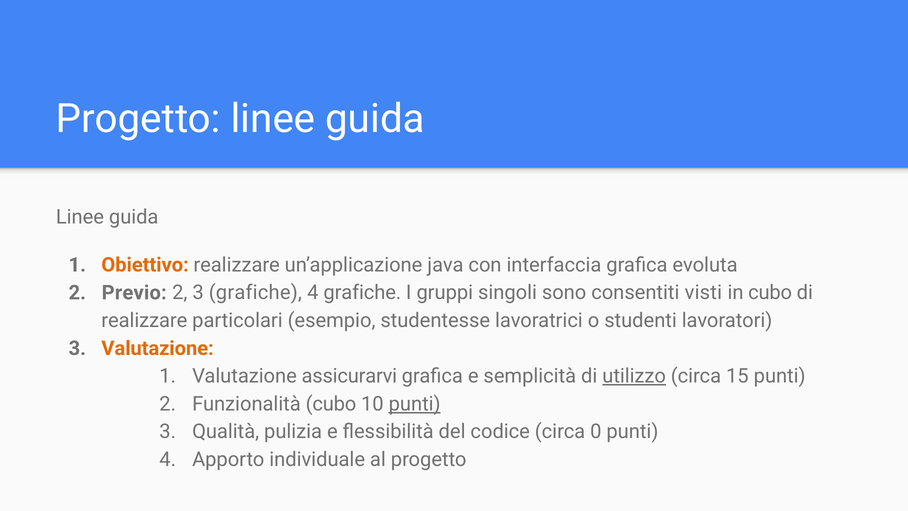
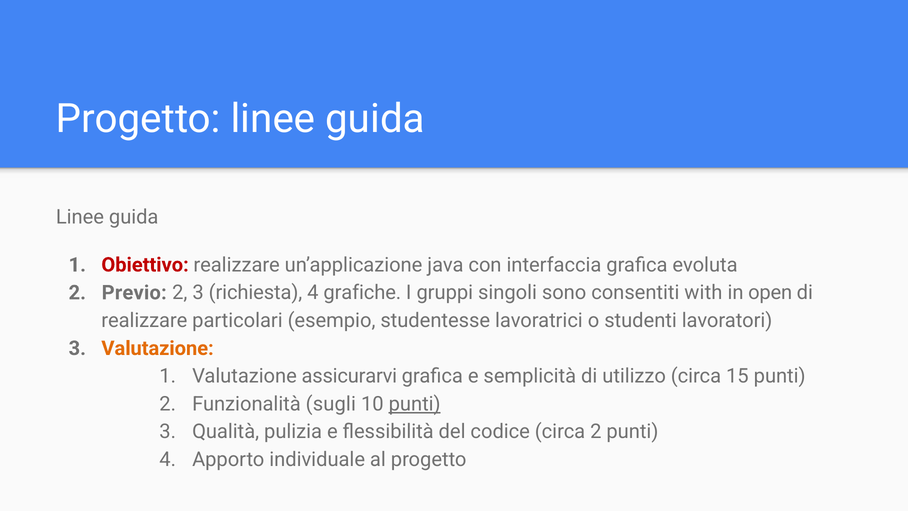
Obiettivo colour: orange -> red
3 grafiche: grafiche -> richiesta
visti: visti -> with
in cubo: cubo -> open
utilizzo underline: present -> none
Funzionalità cubo: cubo -> sugli
circa 0: 0 -> 2
